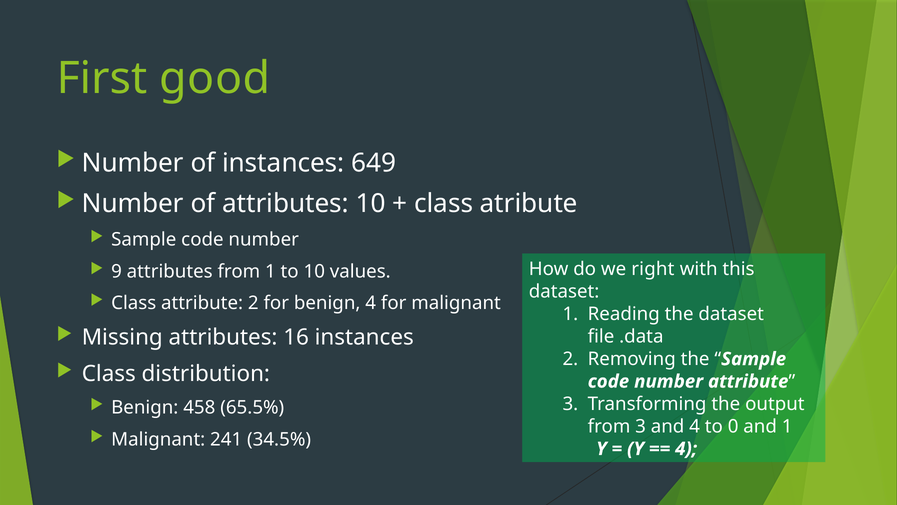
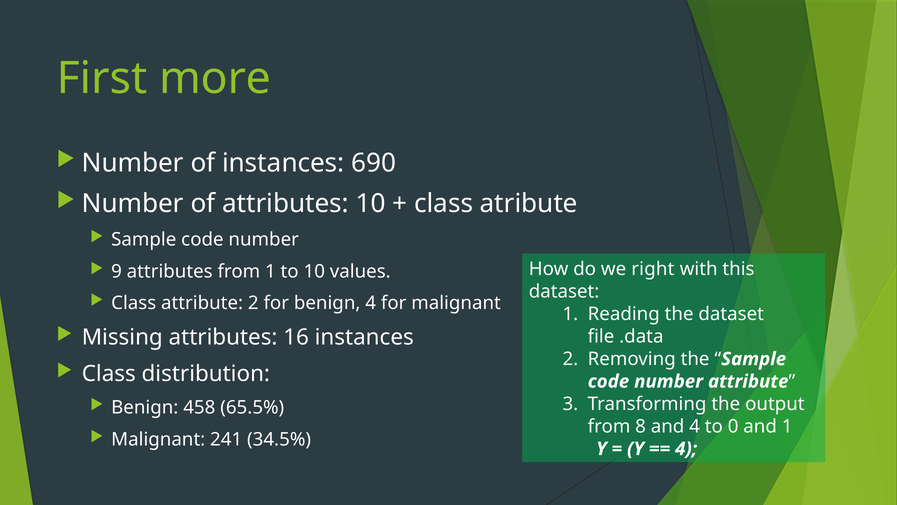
good: good -> more
649: 649 -> 690
from 3: 3 -> 8
